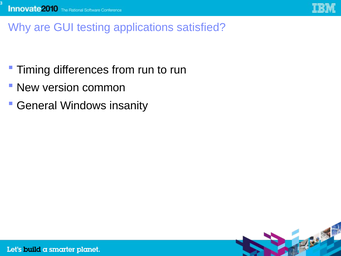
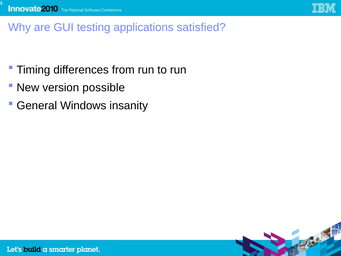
common: common -> possible
